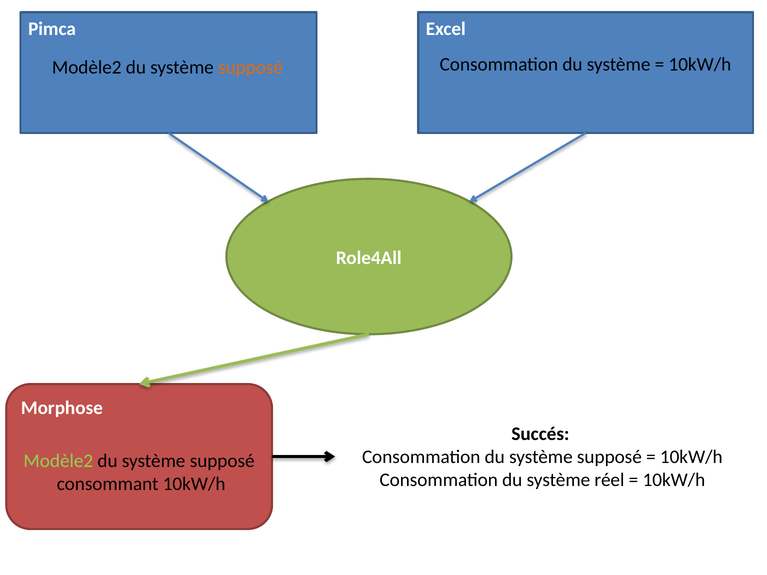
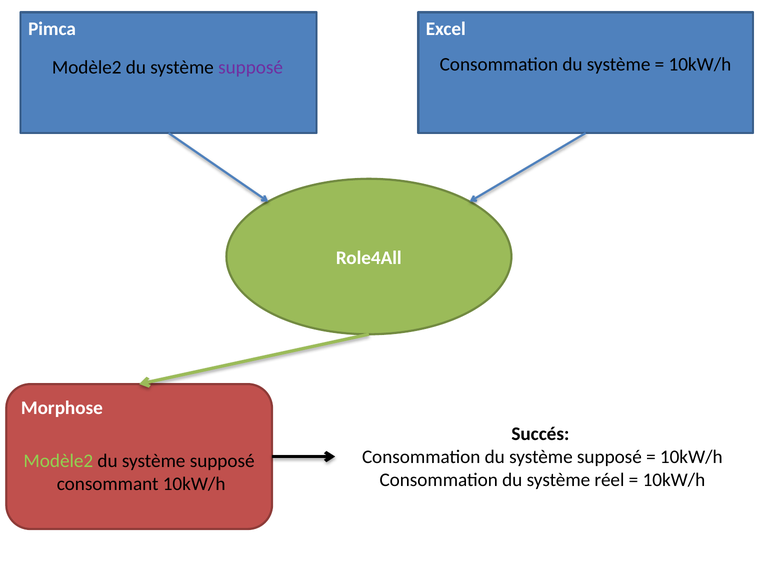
supposé at (251, 67) colour: orange -> purple
